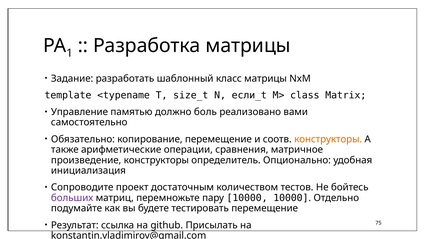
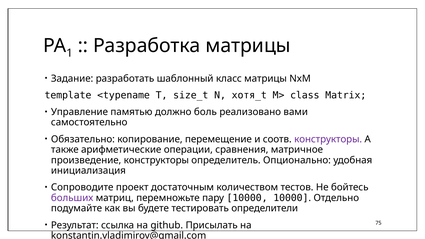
если_t: если_t -> хотя_t
конструкторы at (328, 139) colour: orange -> purple
тестировать перемещение: перемещение -> определители
